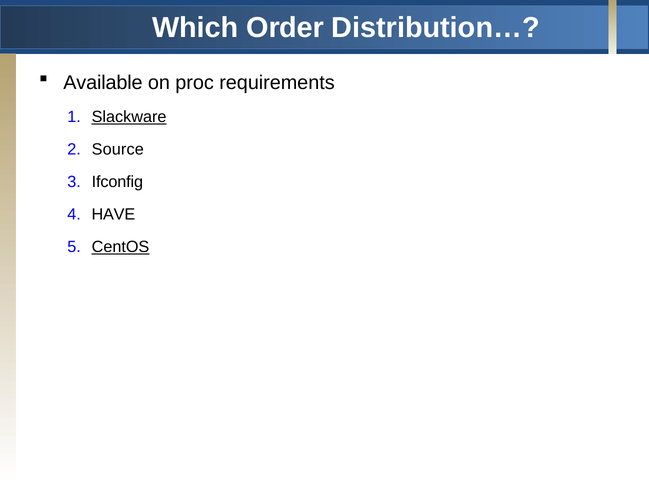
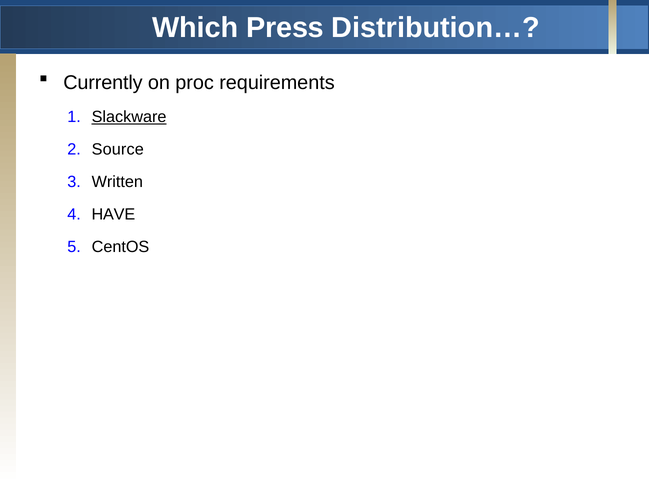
Order: Order -> Press
Available: Available -> Currently
Ifconfig: Ifconfig -> Written
CentOS underline: present -> none
